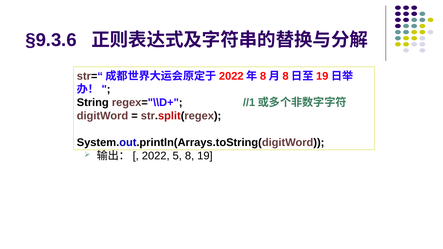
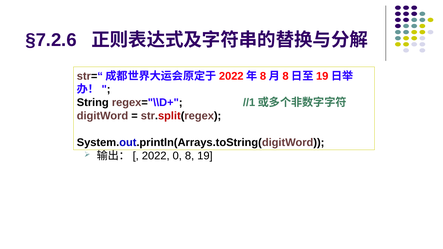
§9.3.6: §9.3.6 -> §7.2.6
5: 5 -> 0
